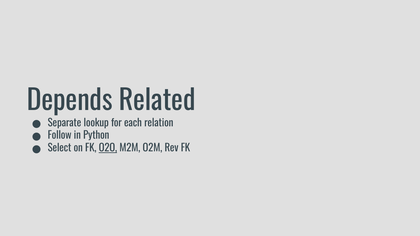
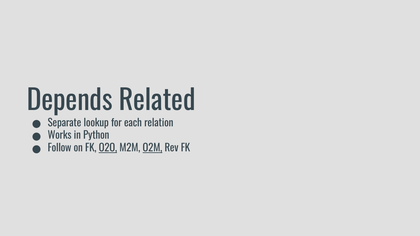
Follow: Follow -> Works
Select: Select -> Follow
O2M underline: none -> present
